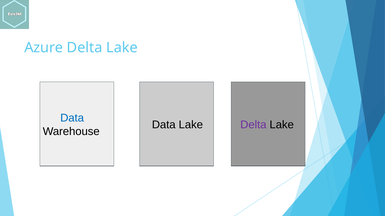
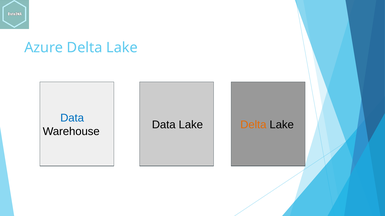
Delta at (253, 125) colour: purple -> orange
